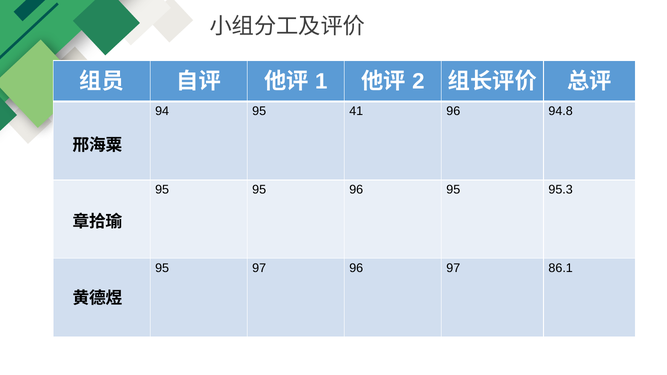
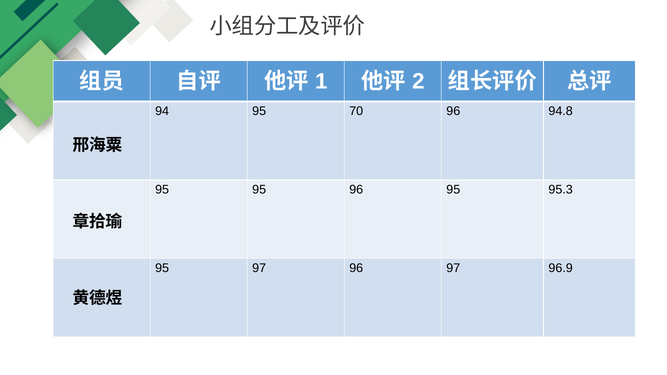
41: 41 -> 70
86.1: 86.1 -> 96.9
